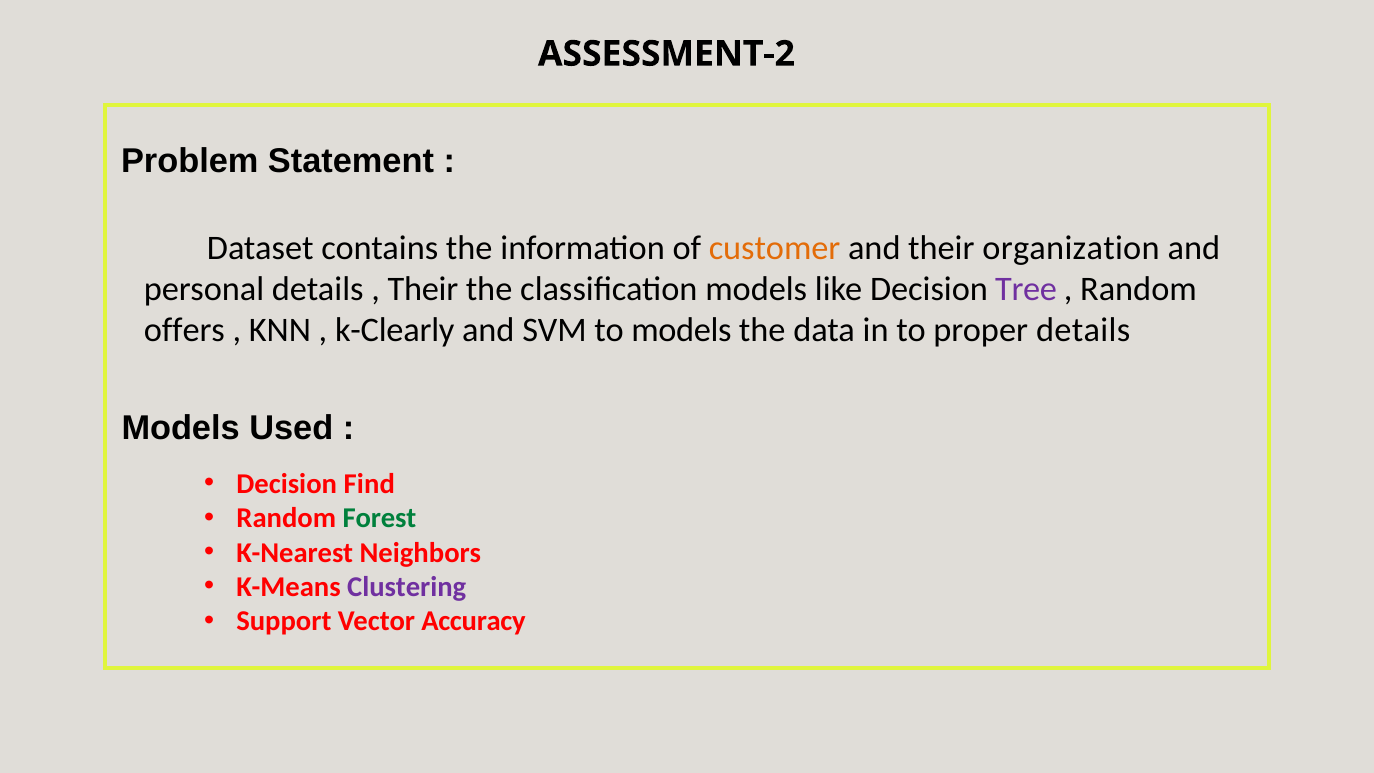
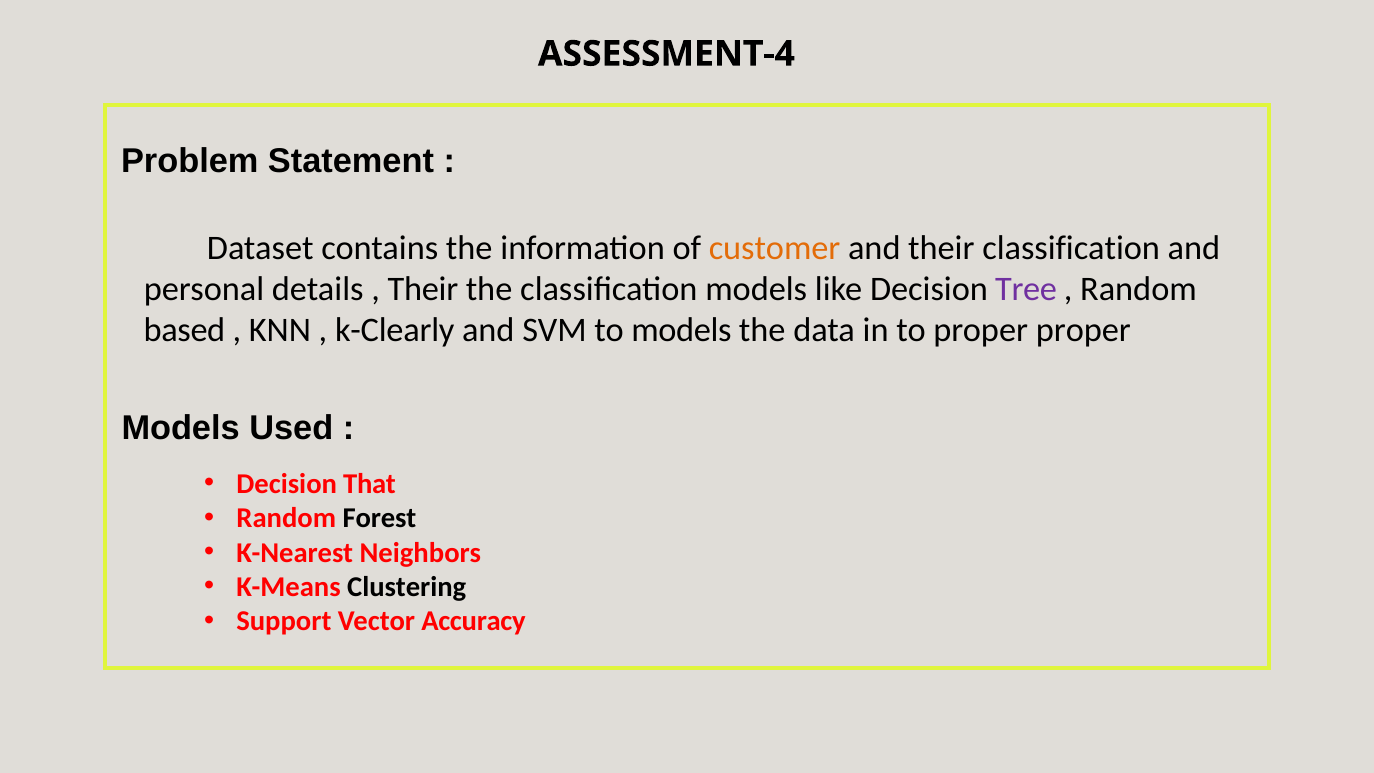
ASSESSMENT-2: ASSESSMENT-2 -> ASSESSMENT-4
their organization: organization -> classification
offers: offers -> based
proper details: details -> proper
Find: Find -> That
Forest colour: green -> black
Clustering colour: purple -> black
